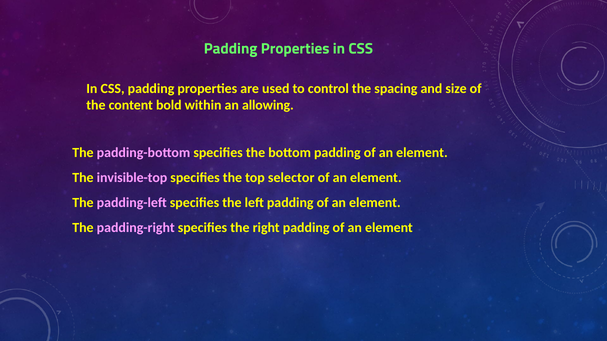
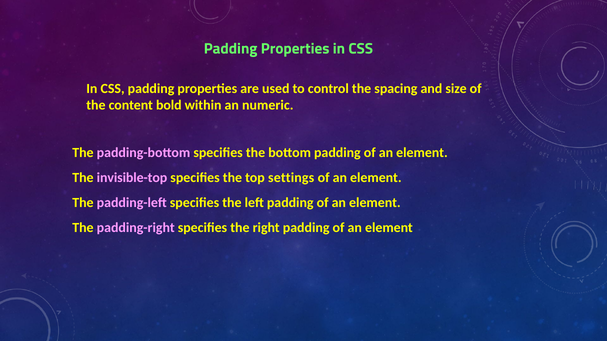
allowing: allowing -> numeric
selector: selector -> settings
